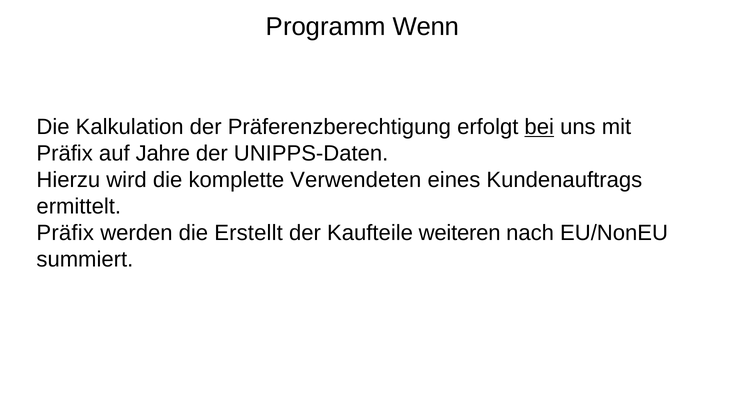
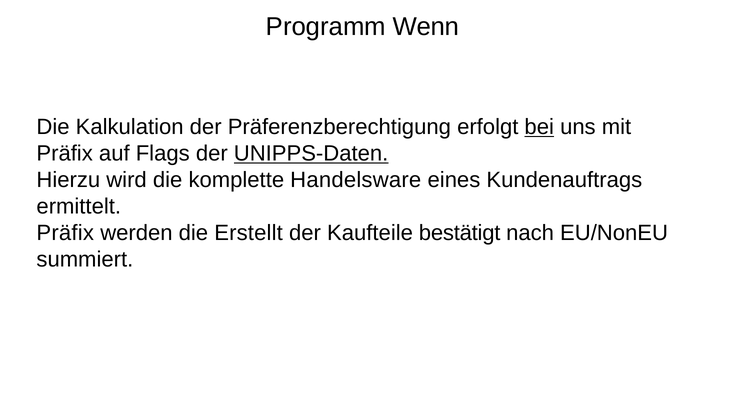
Jahre: Jahre -> Flags
UNIPPS-Daten underline: none -> present
Verwendeten: Verwendeten -> Handelsware
weiteren: weiteren -> bestätigt
